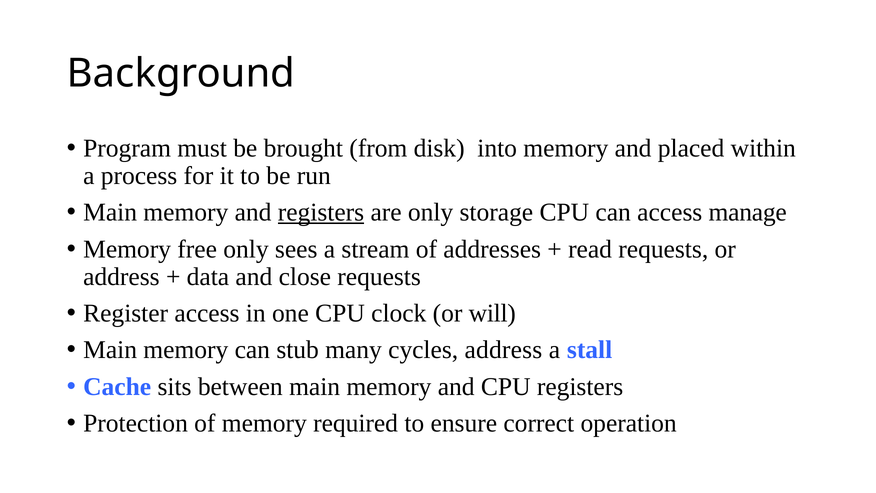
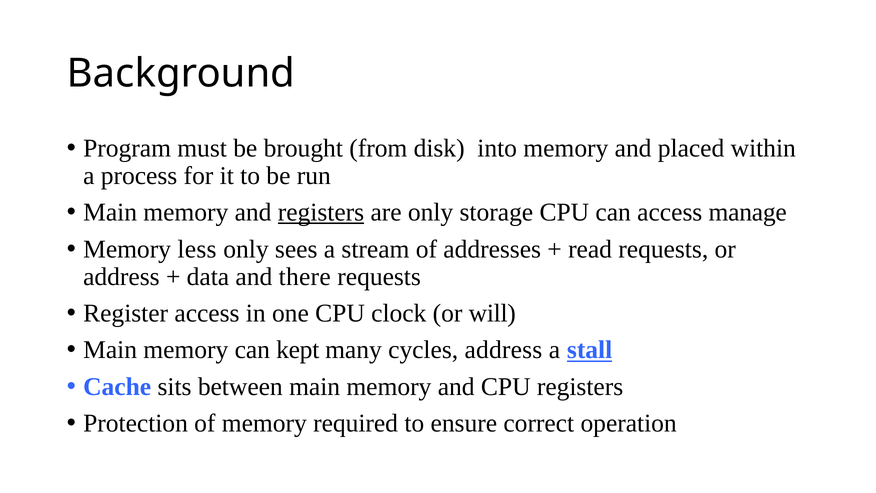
free: free -> less
close: close -> there
stub: stub -> kept
stall underline: none -> present
